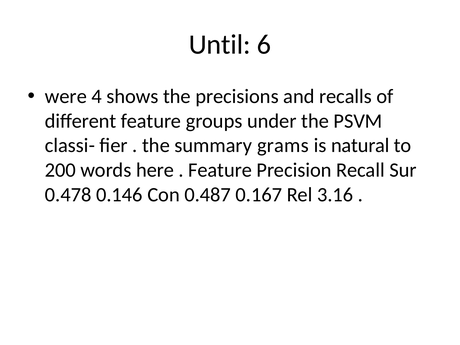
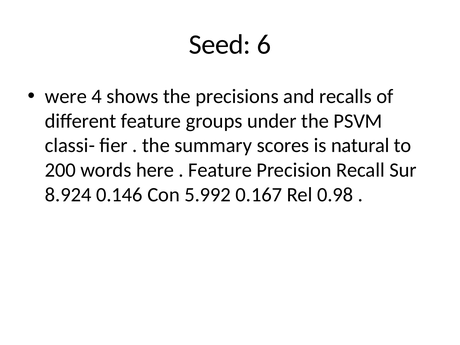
Until: Until -> Seed
grams: grams -> scores
0.478: 0.478 -> 8.924
0.487: 0.487 -> 5.992
3.16: 3.16 -> 0.98
